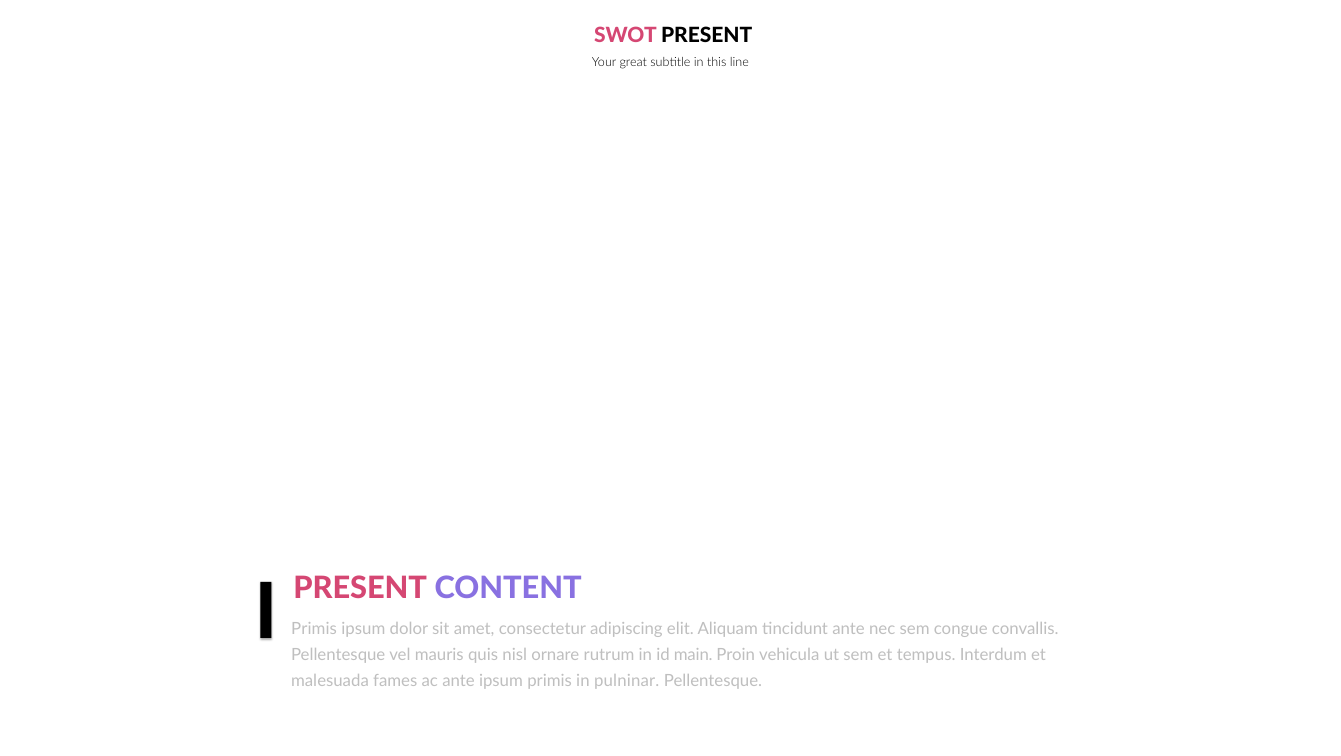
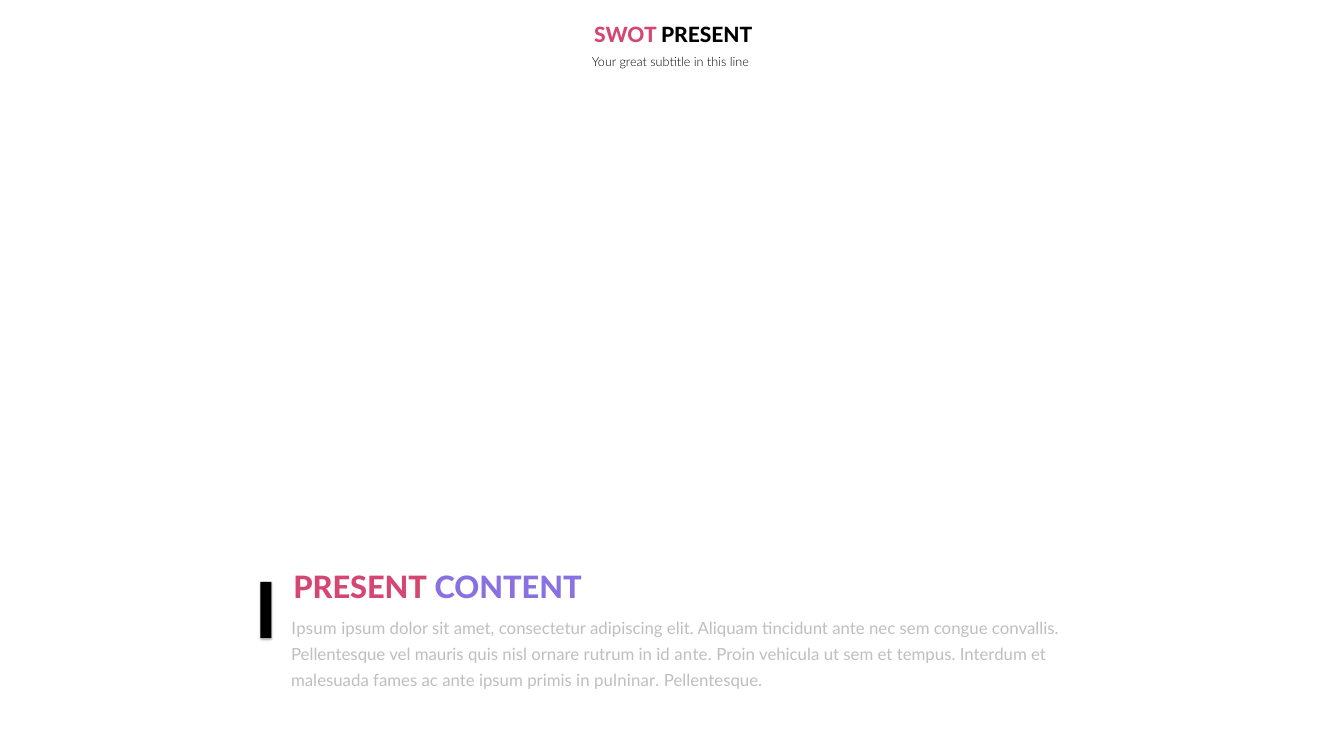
Primis at (314, 629): Primis -> Ipsum
id main: main -> ante
